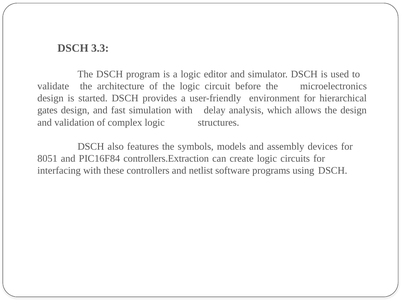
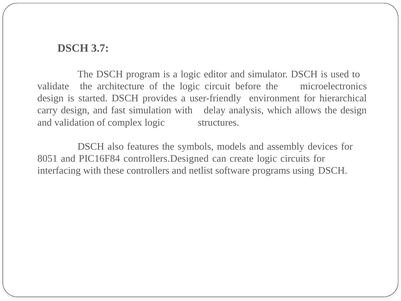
3.3: 3.3 -> 3.7
gates: gates -> carry
controllers.Extraction: controllers.Extraction -> controllers.Designed
